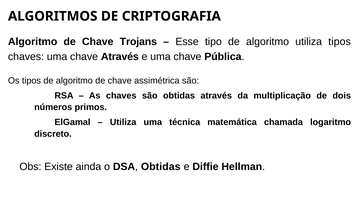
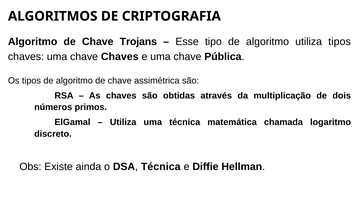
chave Através: Através -> Chaves
DSA Obtidas: Obtidas -> Técnica
